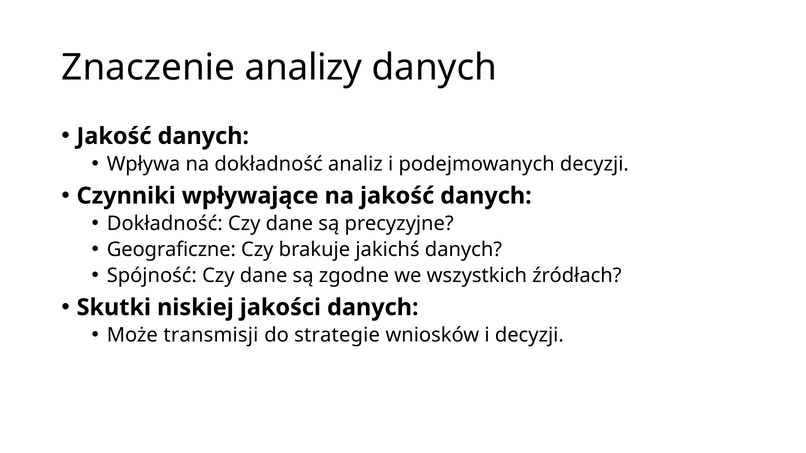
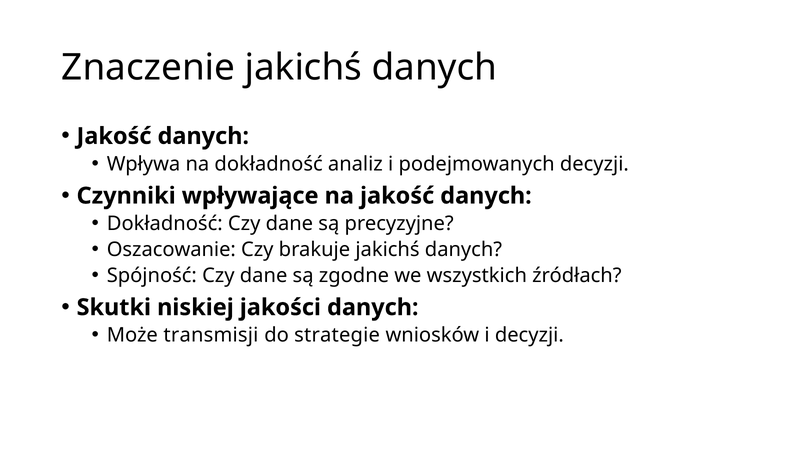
Znaczenie analizy: analizy -> jakichś
Geograficzne: Geograficzne -> Oszacowanie
